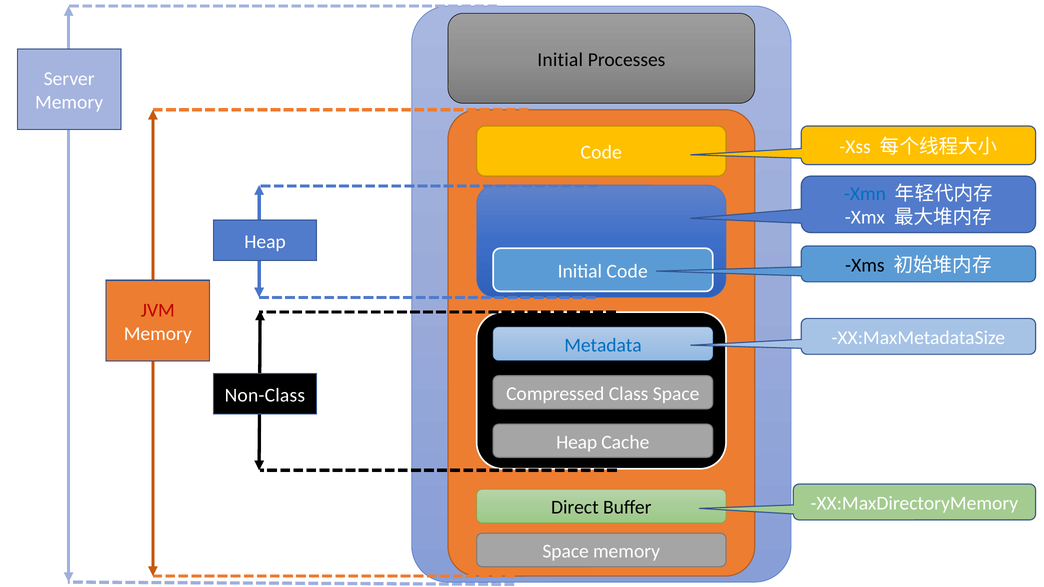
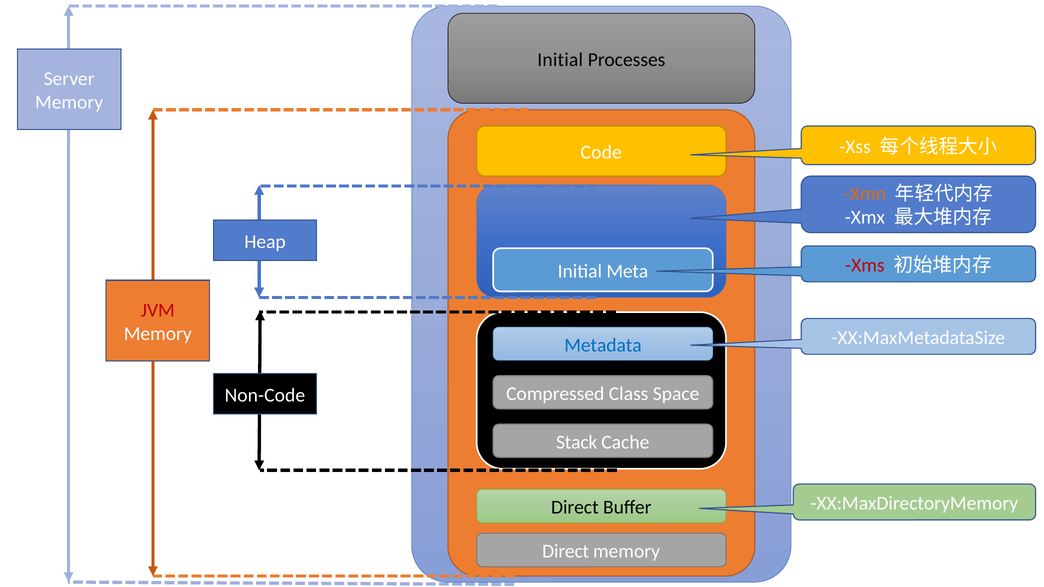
Xmn colour: blue -> orange
Xms colour: black -> red
Initial Code: Code -> Meta
Non-Class: Non-Class -> Non-Code
Heap at (577, 442): Heap -> Stack
Space at (566, 552): Space -> Direct
